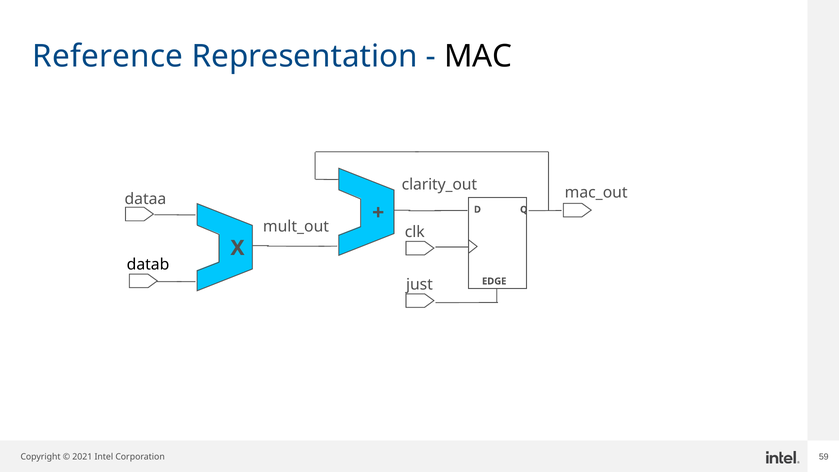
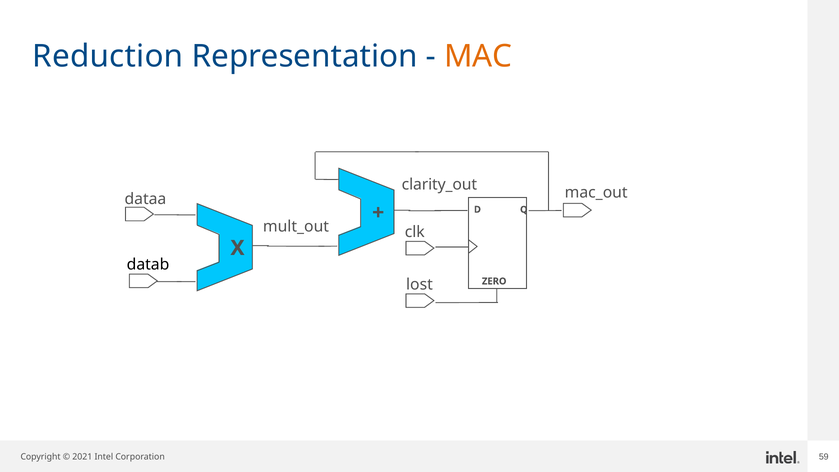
Reference: Reference -> Reduction
MAC colour: black -> orange
EDGE: EDGE -> ZERO
just: just -> lost
